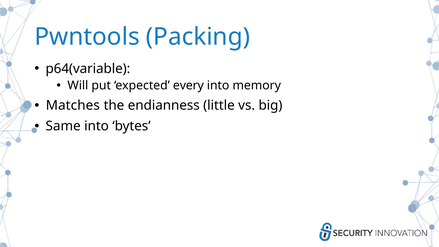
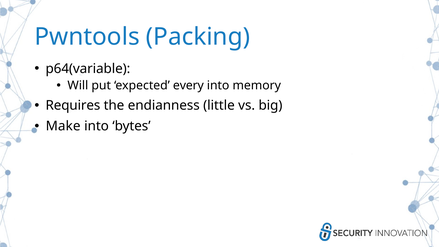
Matches: Matches -> Requires
Same: Same -> Make
